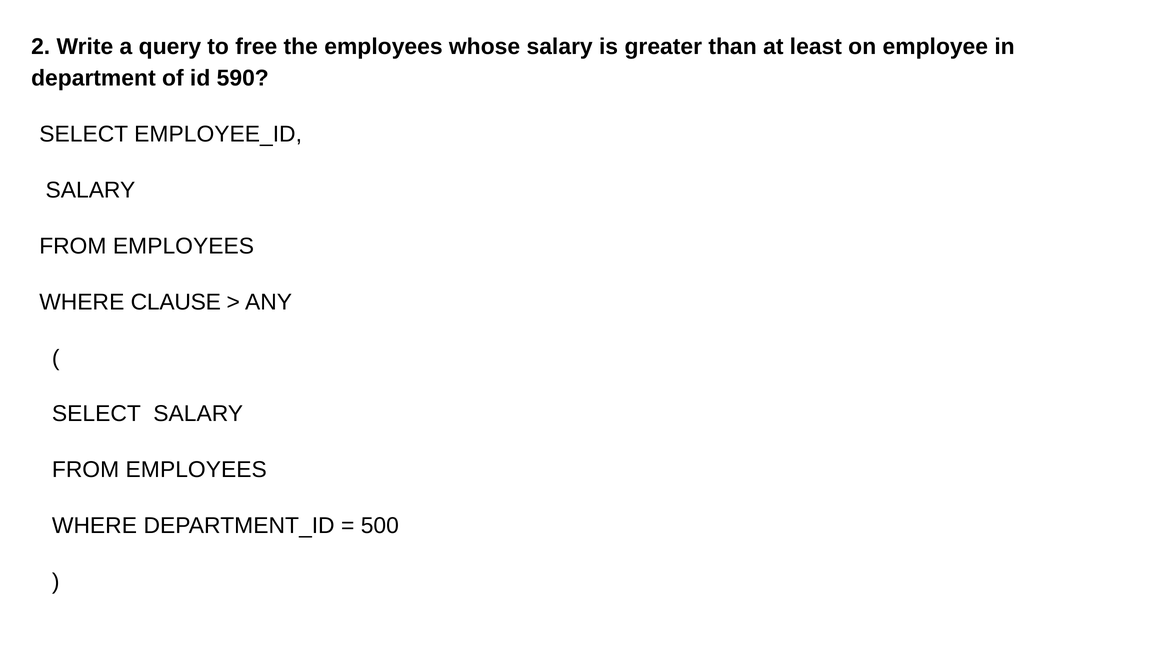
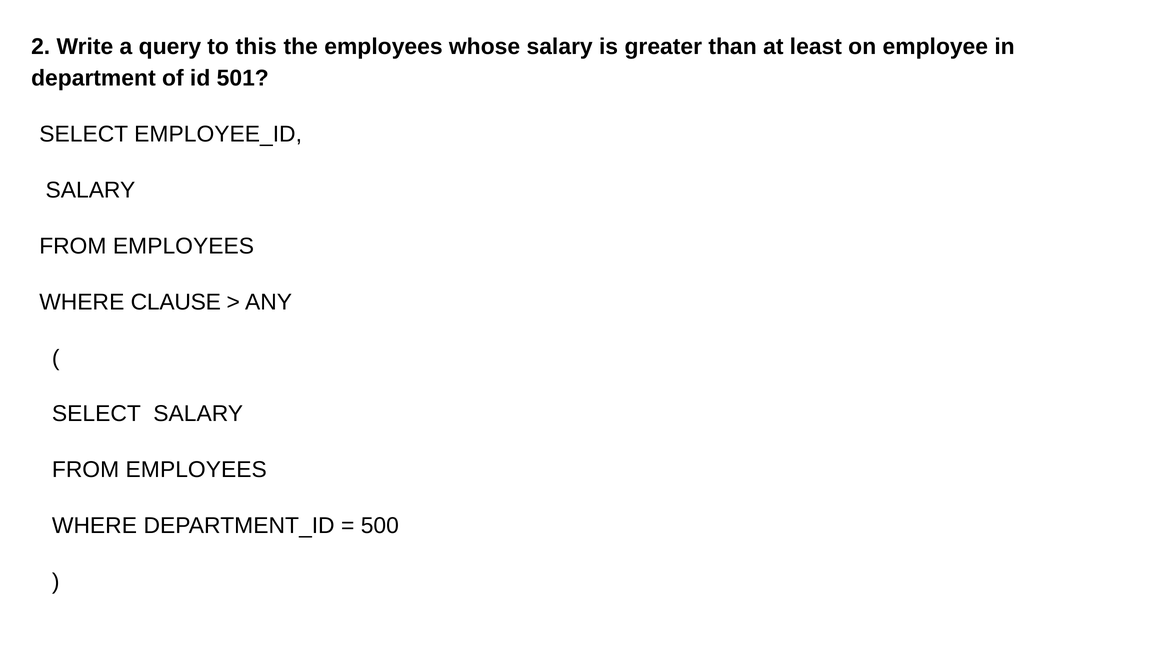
free: free -> this
590: 590 -> 501
